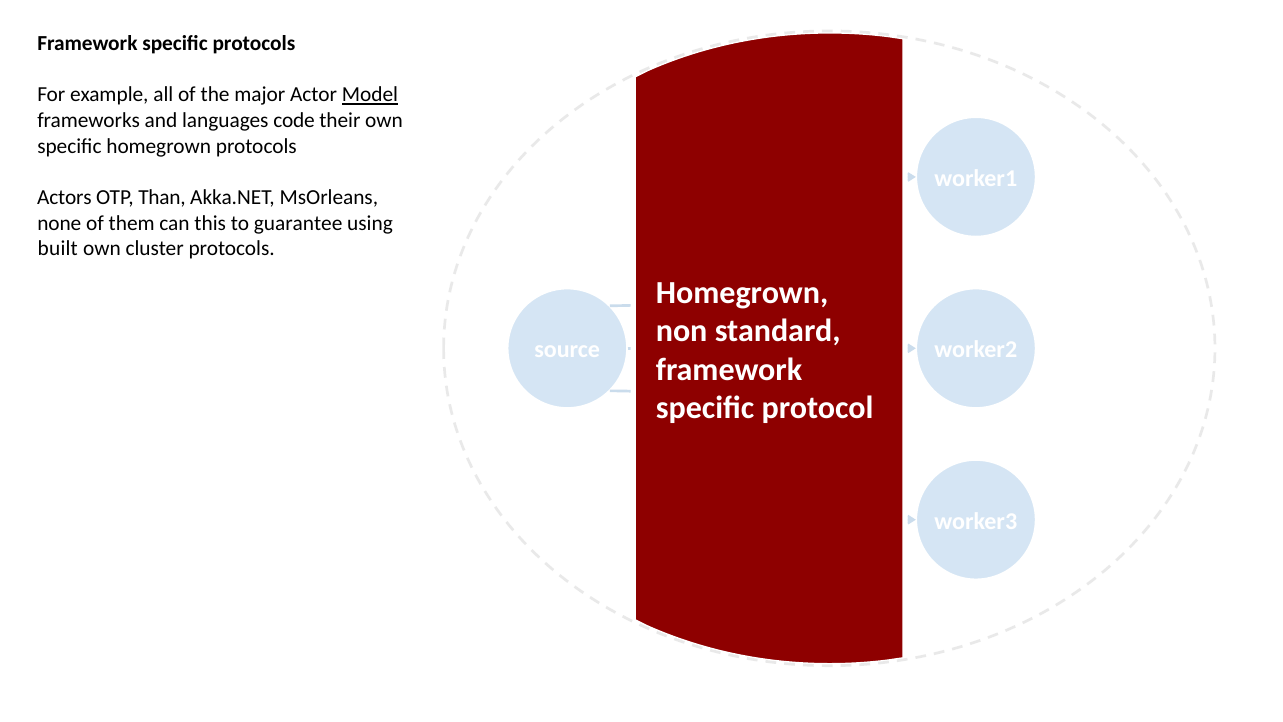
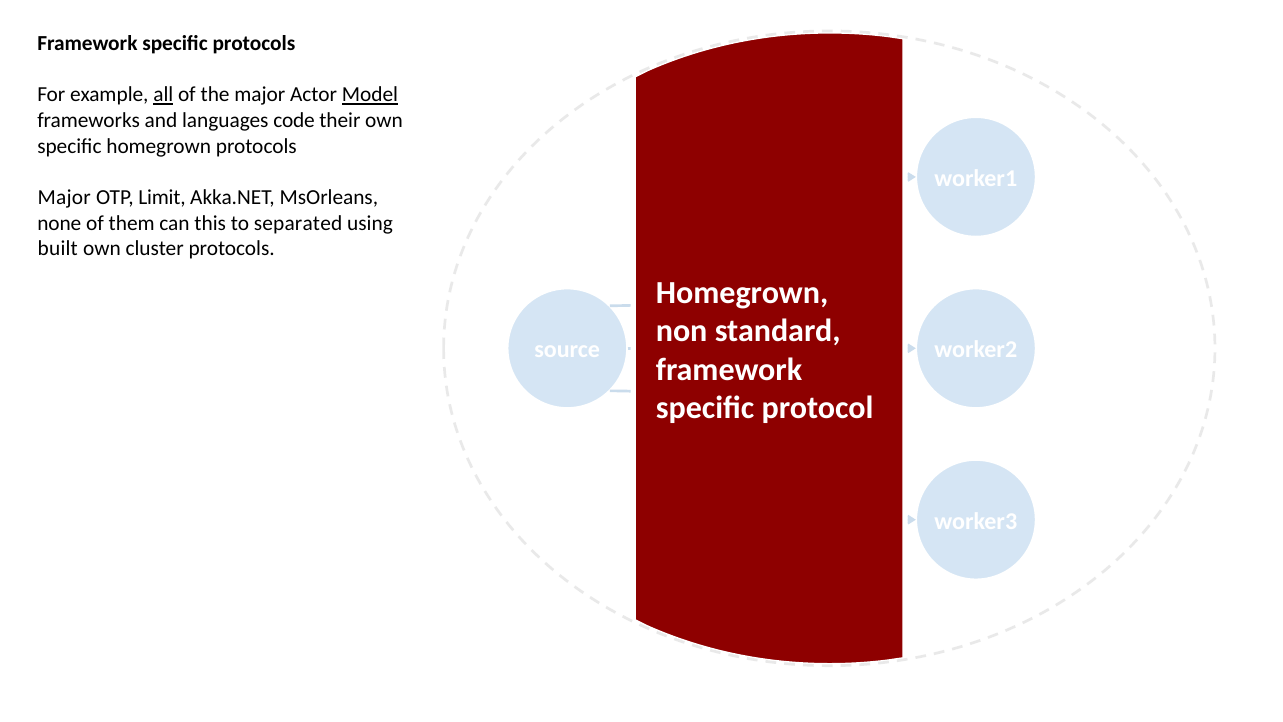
all underline: none -> present
Actors at (64, 197): Actors -> Major
Than: Than -> Limit
guarantee: guarantee -> separated
